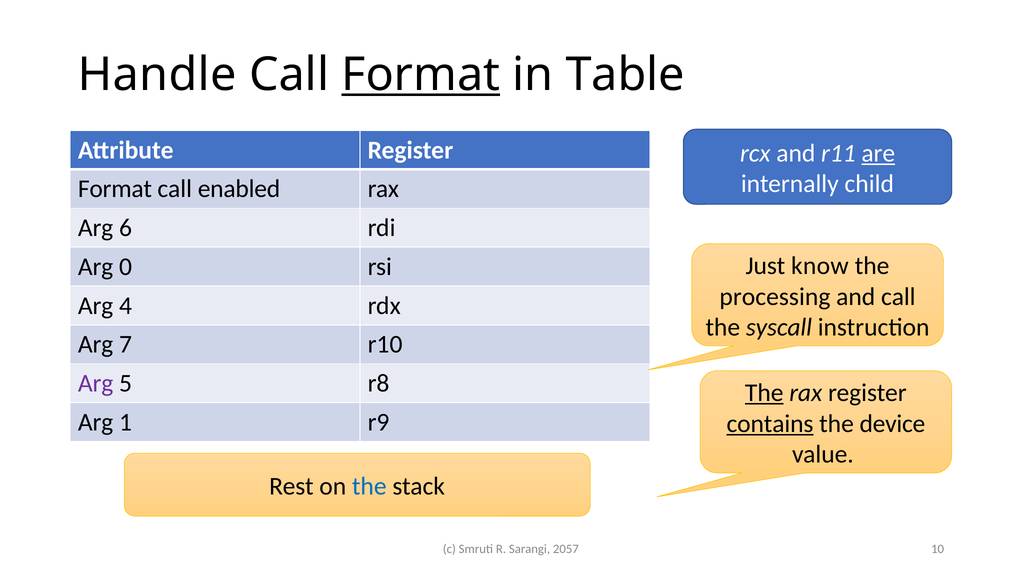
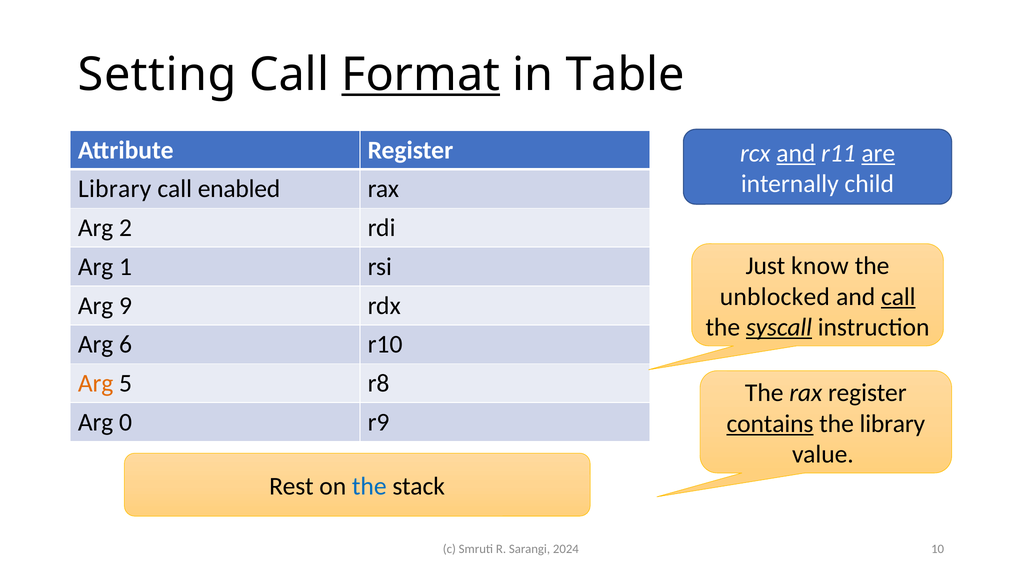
Handle: Handle -> Setting
and at (796, 153) underline: none -> present
Format at (115, 189): Format -> Library
6: 6 -> 2
0: 0 -> 1
processing: processing -> unblocked
call at (898, 297) underline: none -> present
4: 4 -> 9
syscall underline: none -> present
7: 7 -> 6
Arg at (96, 383) colour: purple -> orange
The at (764, 393) underline: present -> none
1: 1 -> 0
the device: device -> library
2057: 2057 -> 2024
